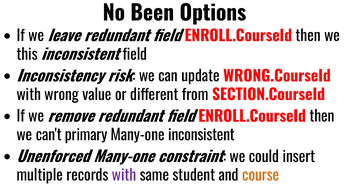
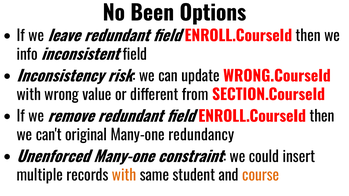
this: this -> info
primary: primary -> original
Many-one inconsistent: inconsistent -> redundancy
with at (124, 176) colour: purple -> orange
